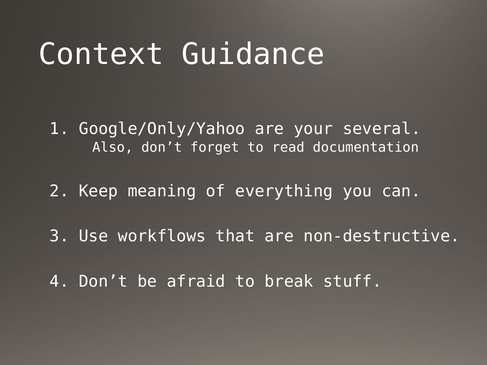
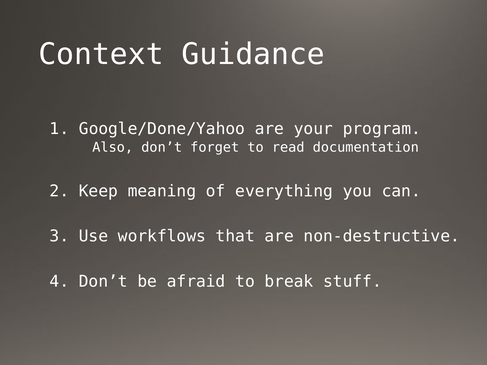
Google/Only/Yahoo: Google/Only/Yahoo -> Google/Done/Yahoo
several: several -> program
